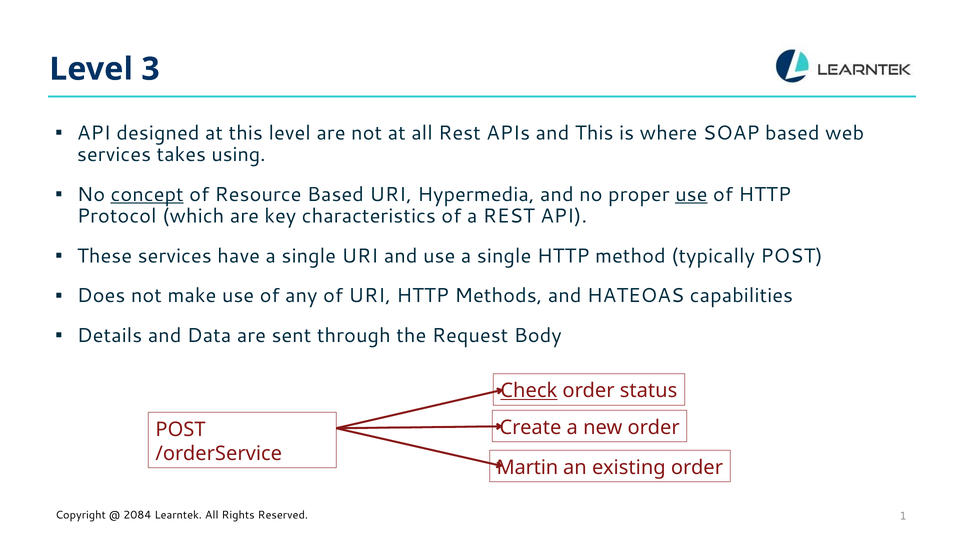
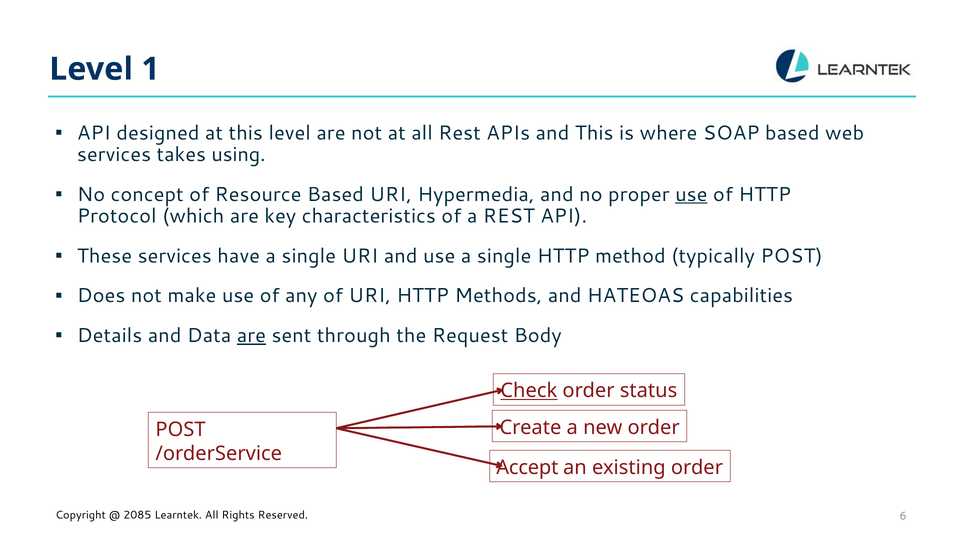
3: 3 -> 1
concept underline: present -> none
are at (251, 336) underline: none -> present
Martin: Martin -> Accept
2084: 2084 -> 2085
1: 1 -> 6
